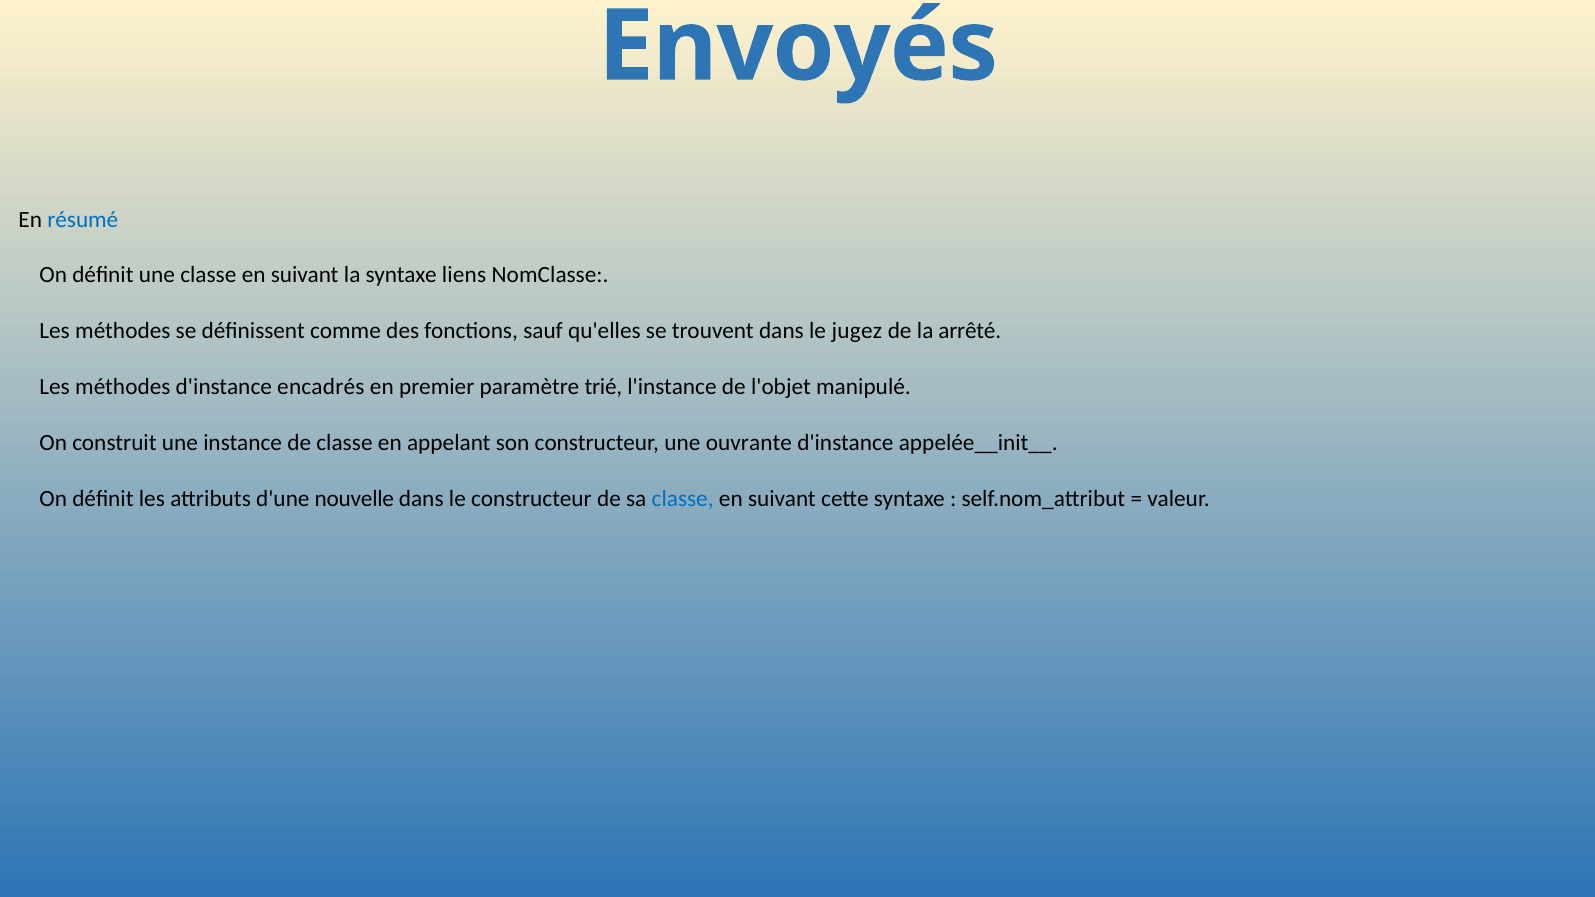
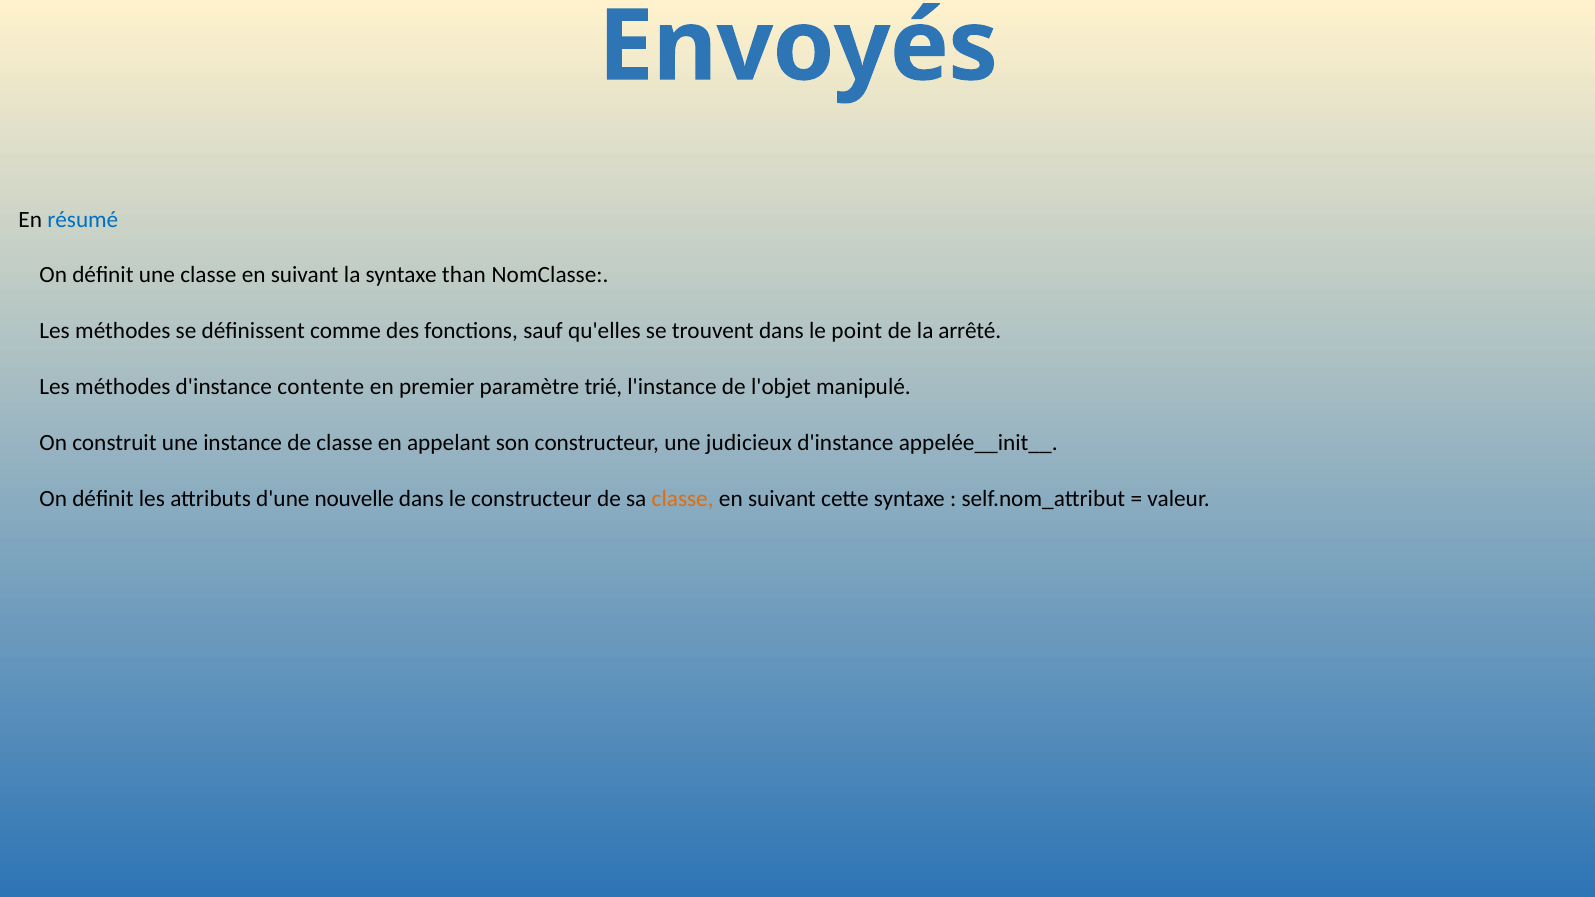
liens: liens -> than
jugez: jugez -> point
encadrés: encadrés -> contente
ouvrante: ouvrante -> judicieux
classe at (683, 499) colour: blue -> orange
